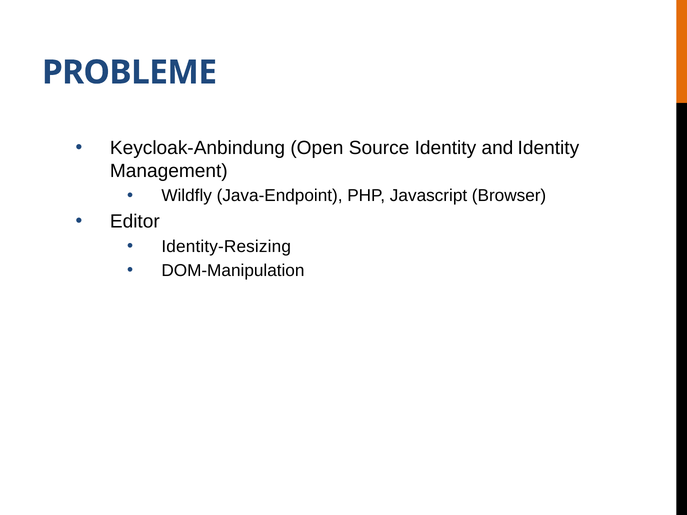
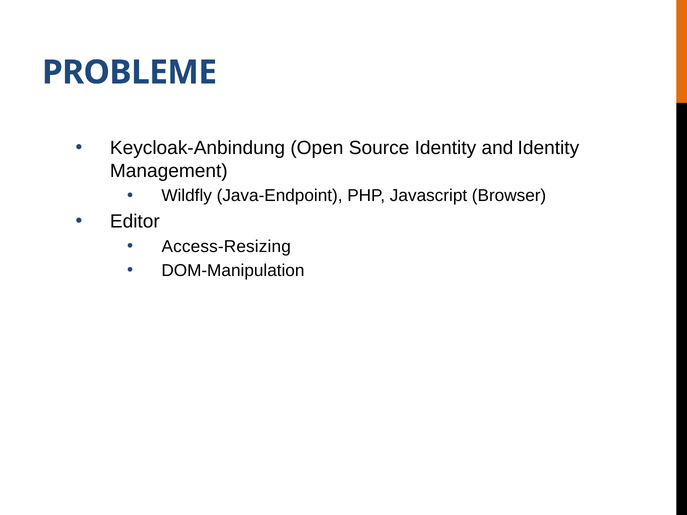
Identity-Resizing: Identity-Resizing -> Access-Resizing
